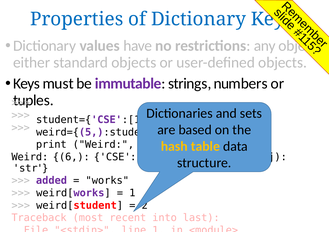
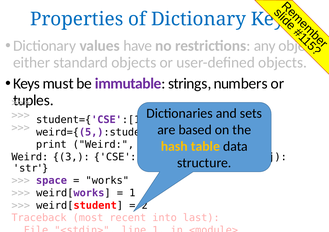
6: 6 -> 3
added: added -> space
